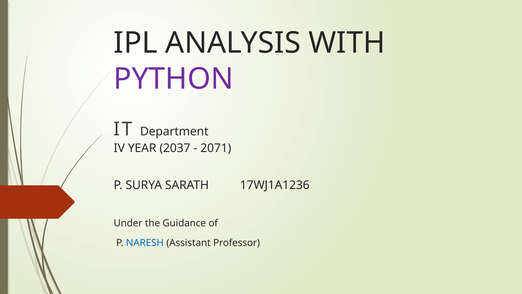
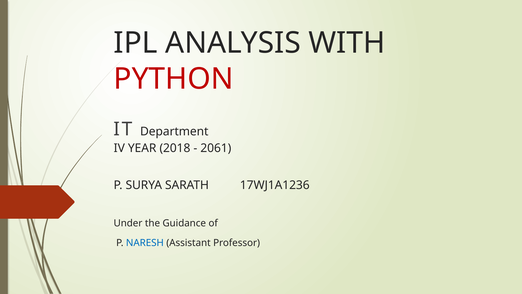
PYTHON colour: purple -> red
2037: 2037 -> 2018
2071: 2071 -> 2061
